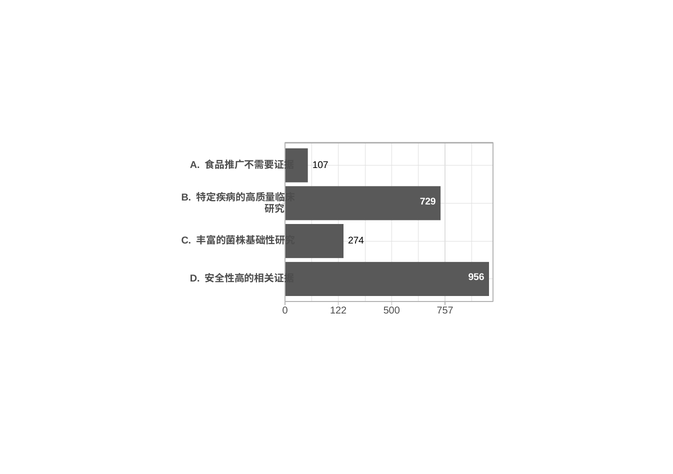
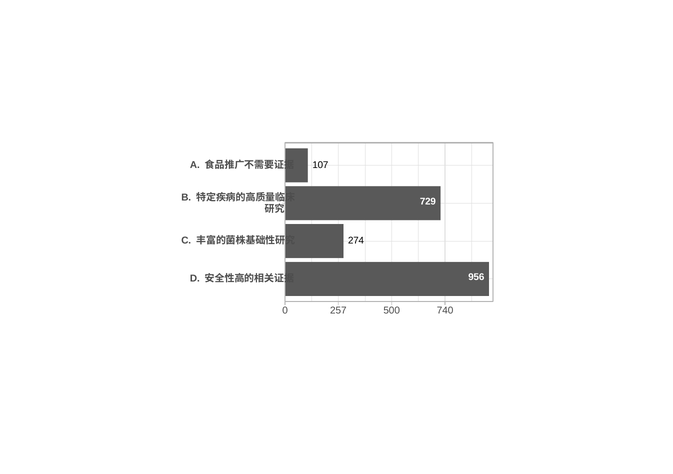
122: 122 -> 257
757: 757 -> 740
